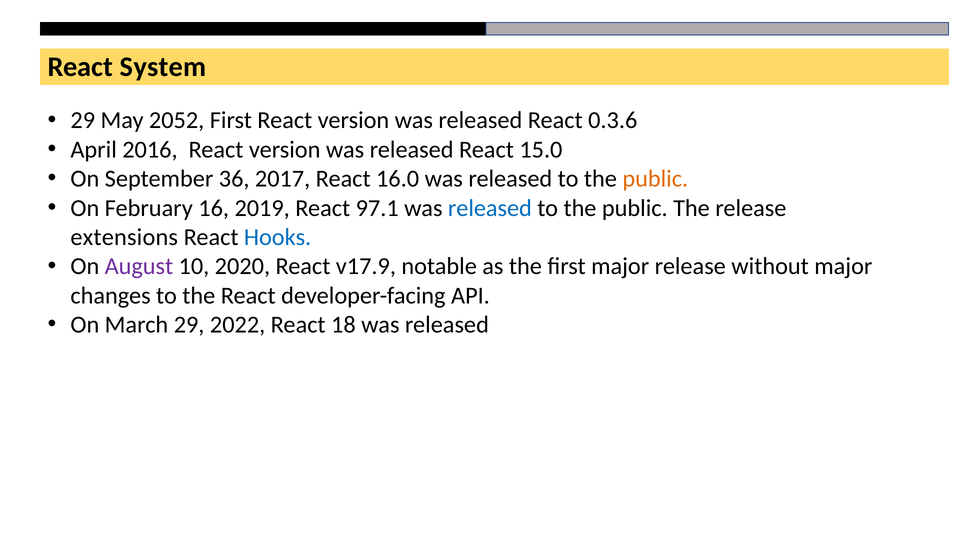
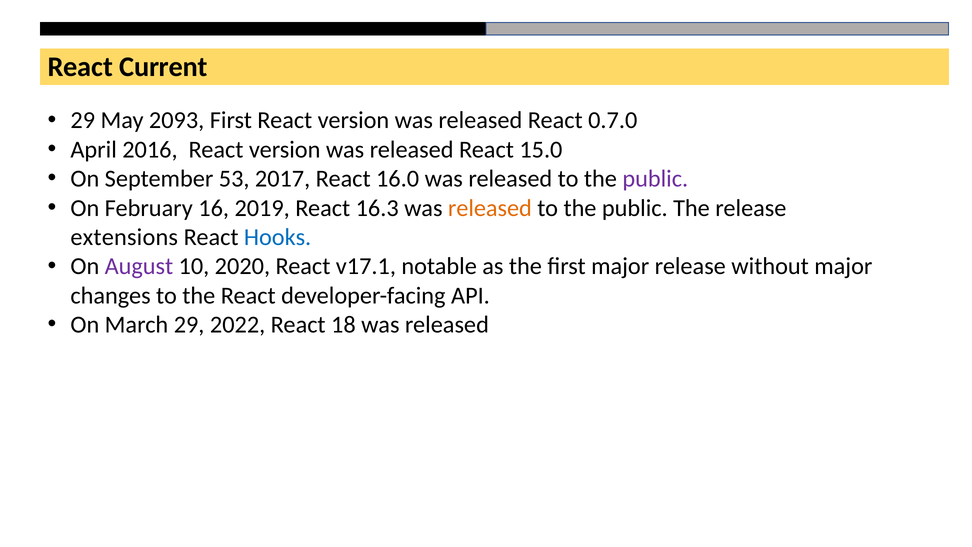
System: System -> Current
2052: 2052 -> 2093
0.3.6: 0.3.6 -> 0.7.0
36: 36 -> 53
public at (655, 179) colour: orange -> purple
97.1: 97.1 -> 16.3
released at (490, 208) colour: blue -> orange
v17.9: v17.9 -> v17.1
